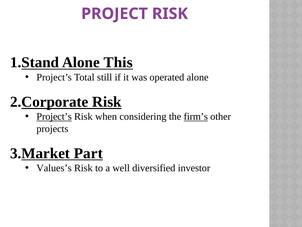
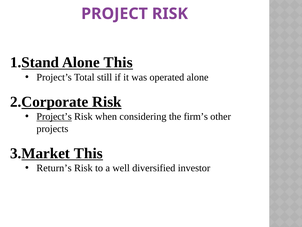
firm’s underline: present -> none
Part at (88, 153): Part -> This
Values’s: Values’s -> Return’s
